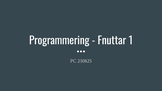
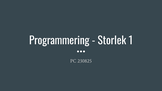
Fnuttar: Fnuttar -> Storlek
